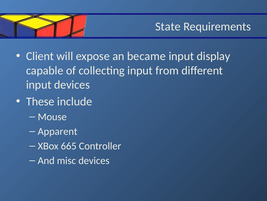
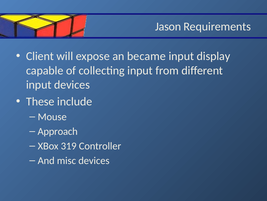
State: State -> Jason
Apparent: Apparent -> Approach
665: 665 -> 319
